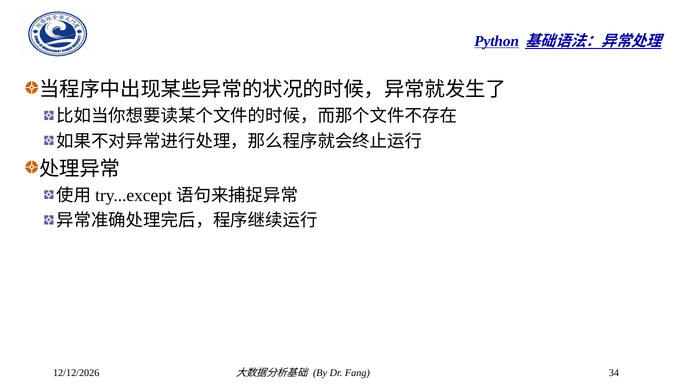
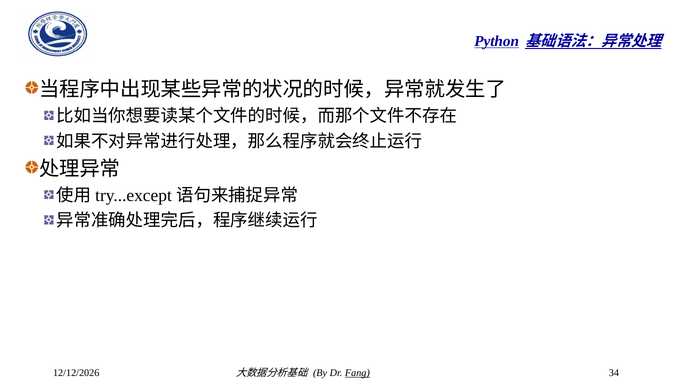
Fang underline: none -> present
